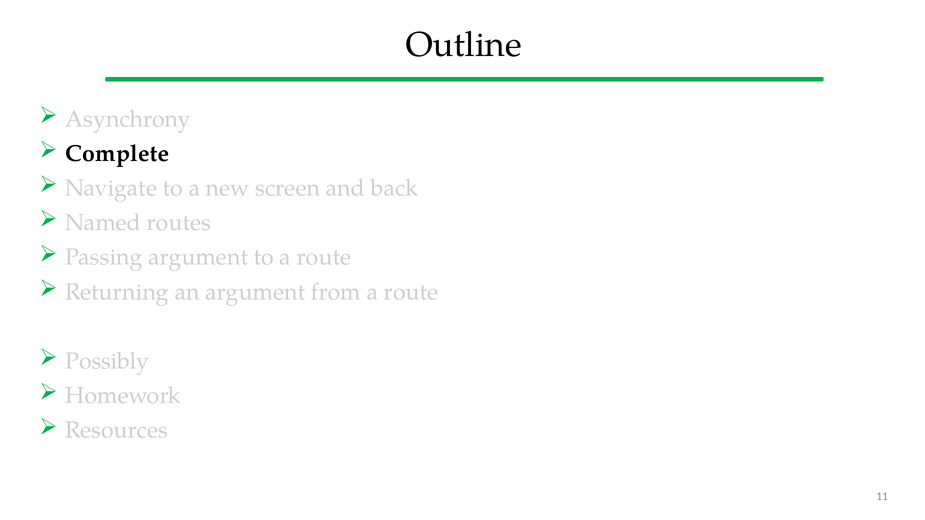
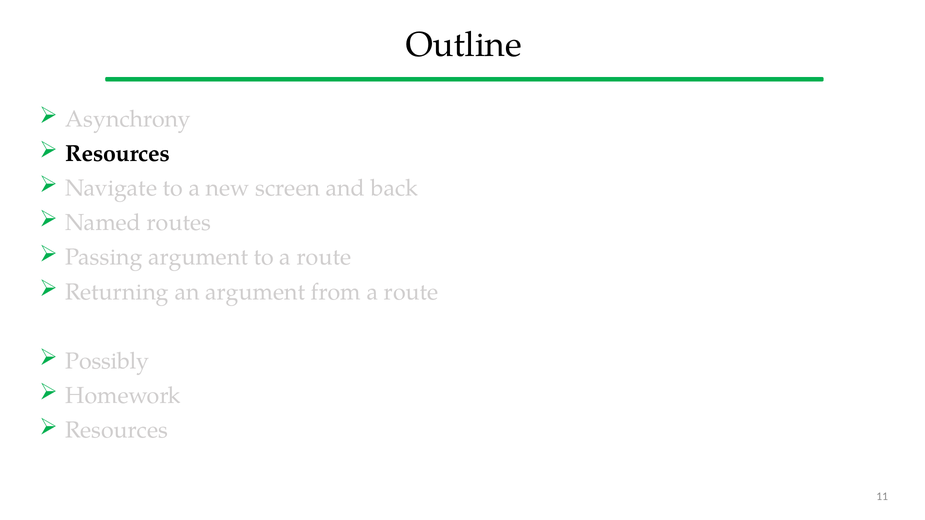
Complete at (117, 154): Complete -> Resources
